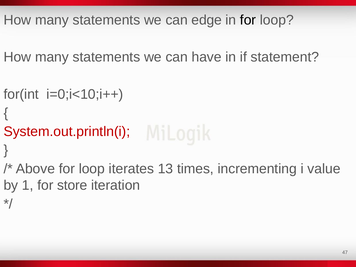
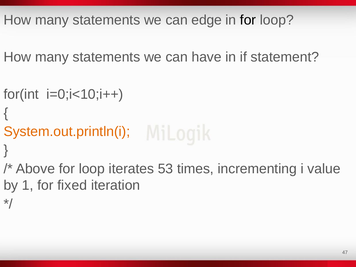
System.out.println(i colour: red -> orange
13: 13 -> 53
store: store -> fixed
